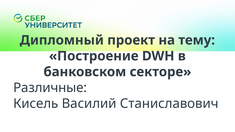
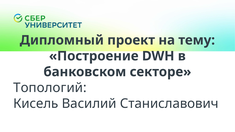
Различные: Различные -> Топологий
